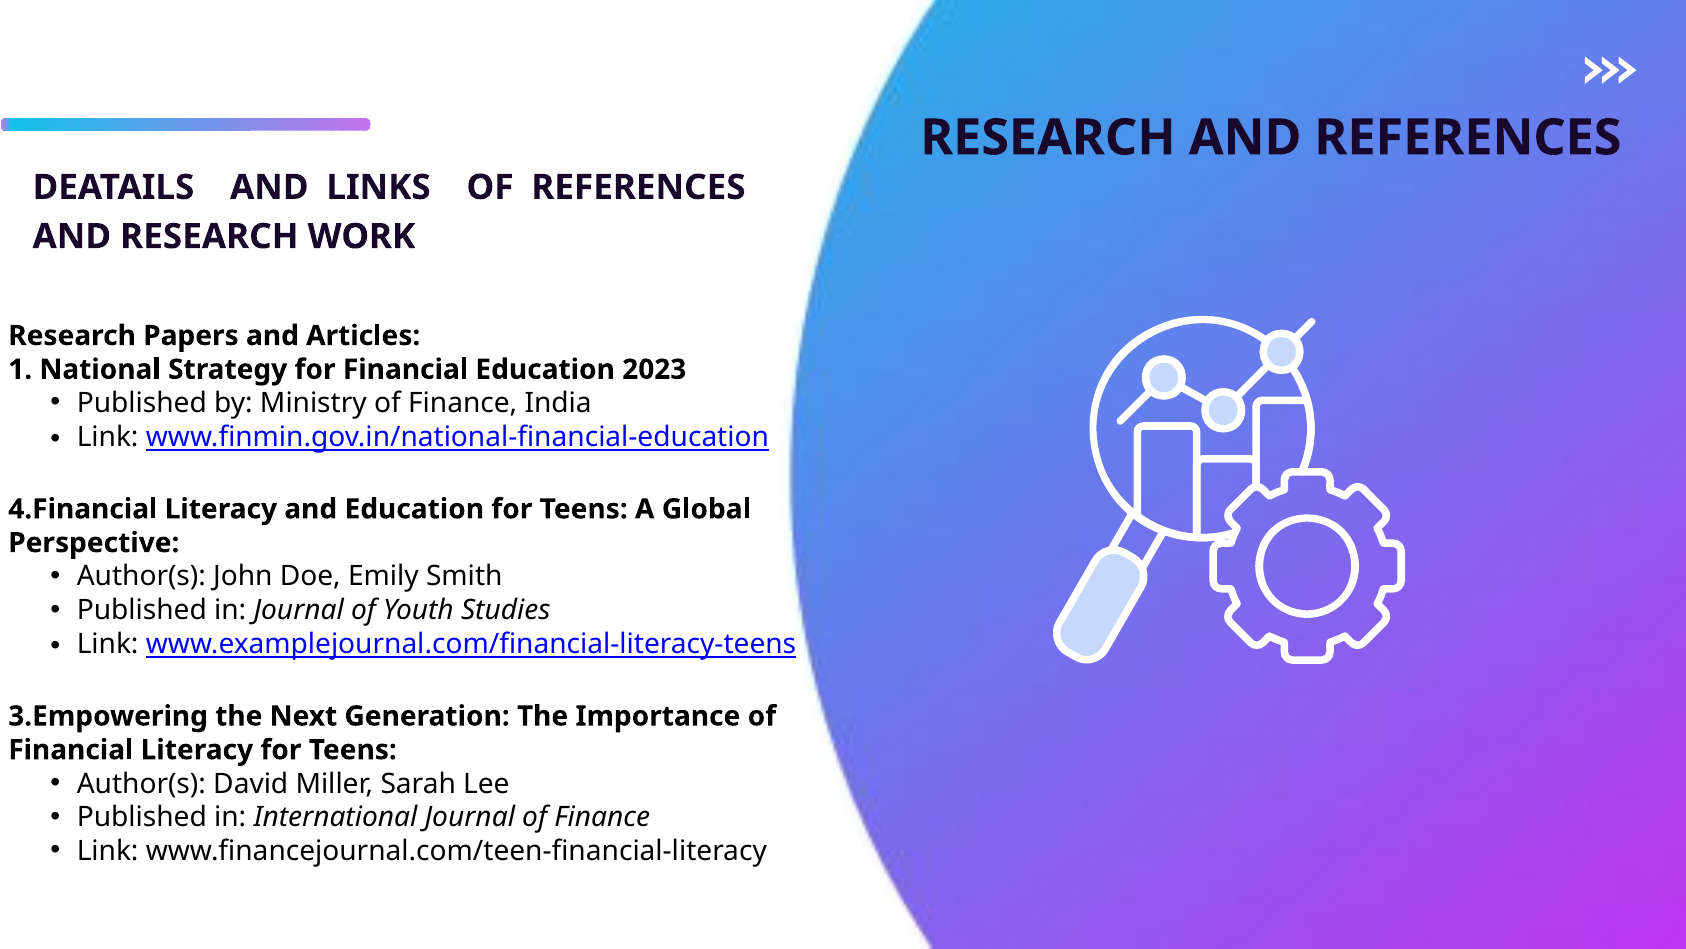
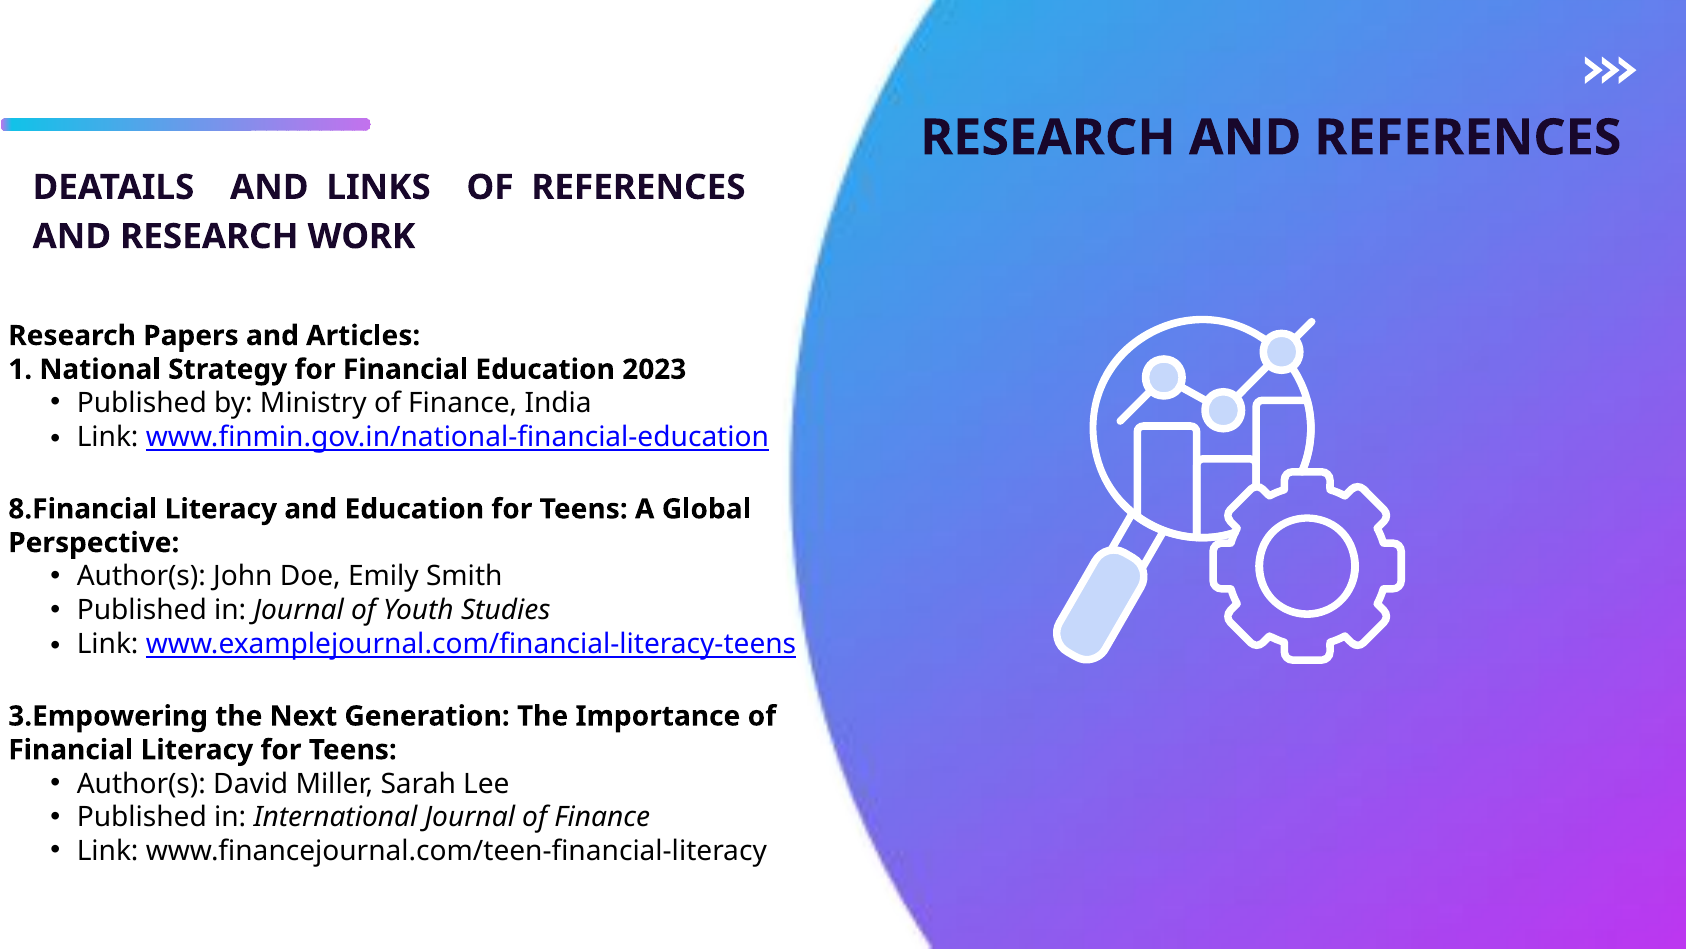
4.Financial: 4.Financial -> 8.Financial
